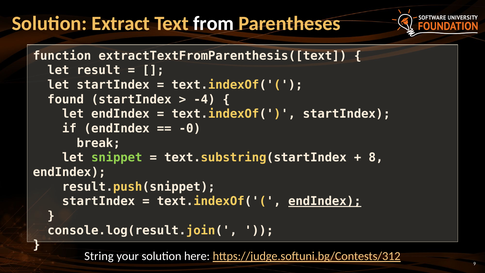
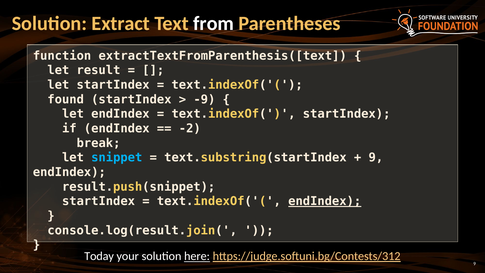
-4: -4 -> -9
-0: -0 -> -2
snippet colour: light green -> light blue
8 at (376, 158): 8 -> 9
String: String -> Today
here underline: none -> present
